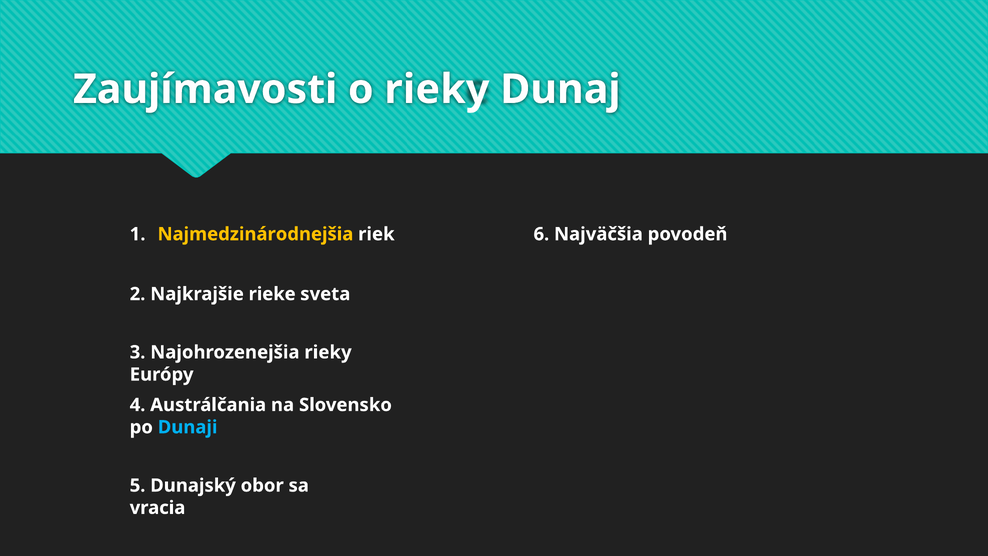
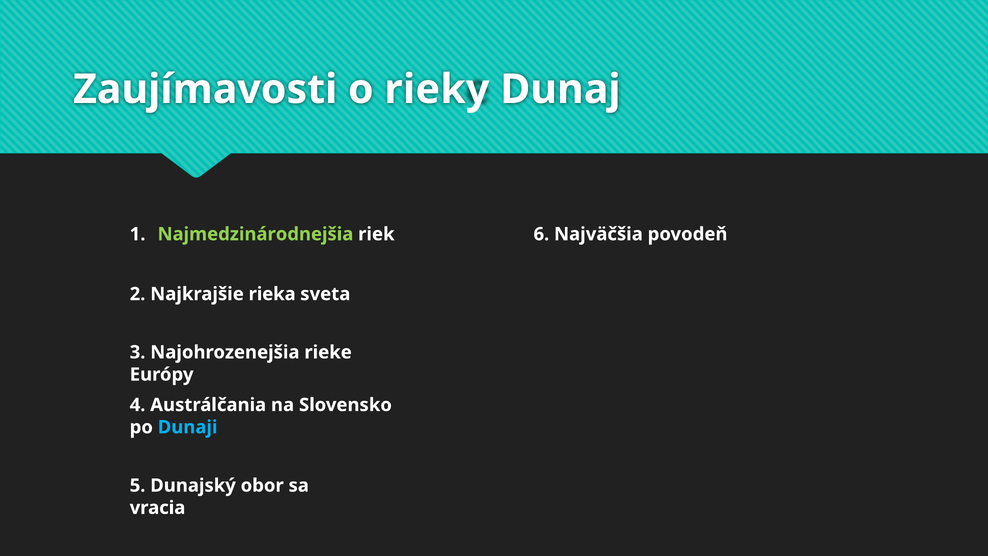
Najmedzinárodnejšia colour: yellow -> light green
rieke: rieke -> rieka
Najohrozenejšia rieky: rieky -> rieke
